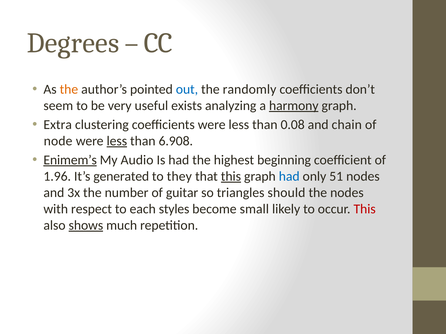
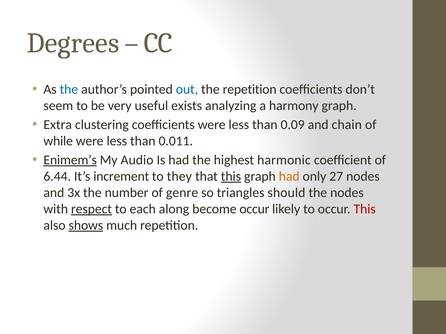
the at (69, 89) colour: orange -> blue
the randomly: randomly -> repetition
harmony underline: present -> none
0.08: 0.08 -> 0.09
node: node -> while
less at (117, 141) underline: present -> none
6.908: 6.908 -> 0.011
beginning: beginning -> harmonic
1.96: 1.96 -> 6.44
generated: generated -> increment
had at (289, 177) colour: blue -> orange
51: 51 -> 27
guitar: guitar -> genre
respect underline: none -> present
styles: styles -> along
become small: small -> occur
